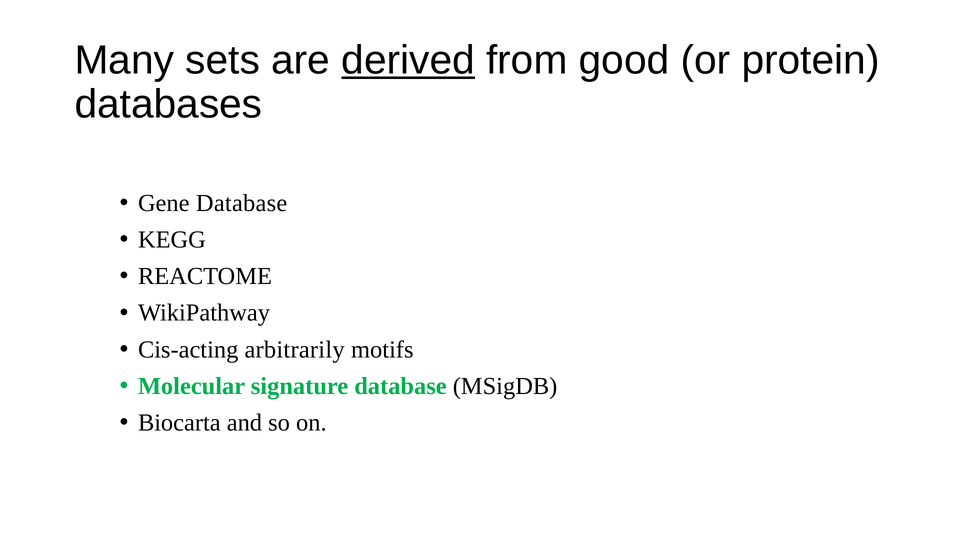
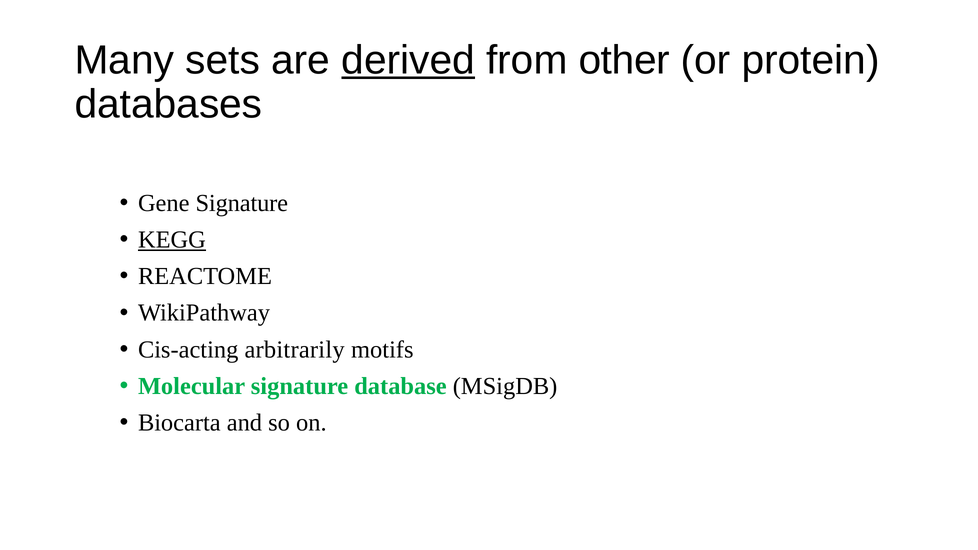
good: good -> other
Gene Database: Database -> Signature
KEGG underline: none -> present
